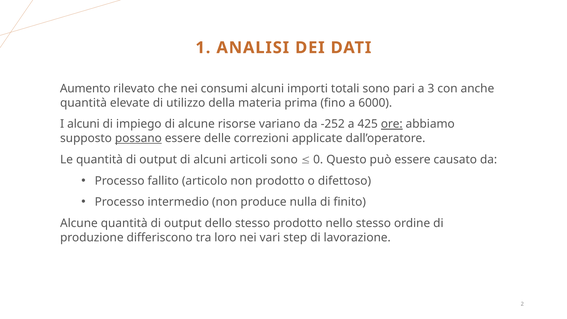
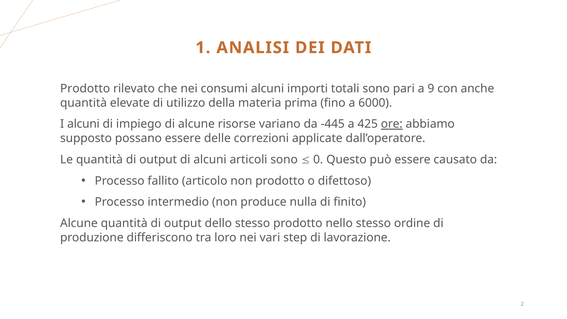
Aumento at (85, 89): Aumento -> Prodotto
3: 3 -> 9
-252: -252 -> -445
possano underline: present -> none
